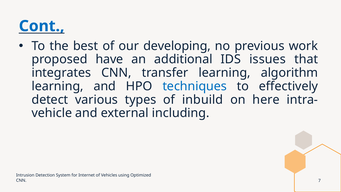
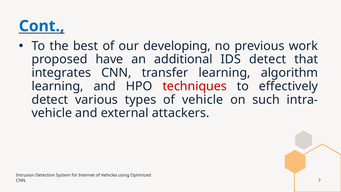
IDS issues: issues -> detect
techniques colour: blue -> red
of inbuild: inbuild -> vehicle
here: here -> such
including: including -> attackers
